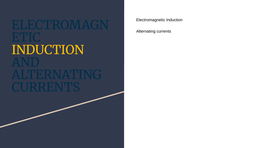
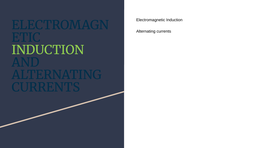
INDUCTION at (48, 50) colour: yellow -> light green
